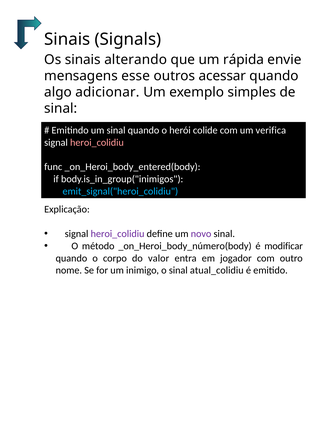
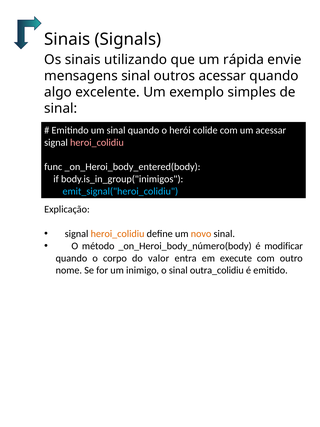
alterando: alterando -> utilizando
mensagens esse: esse -> sinal
adicionar: adicionar -> excelente
um verifica: verifica -> acessar
heroi_colidiu at (118, 234) colour: purple -> orange
novo colour: purple -> orange
jogador: jogador -> execute
atual_colidiu: atual_colidiu -> outra_colidiu
